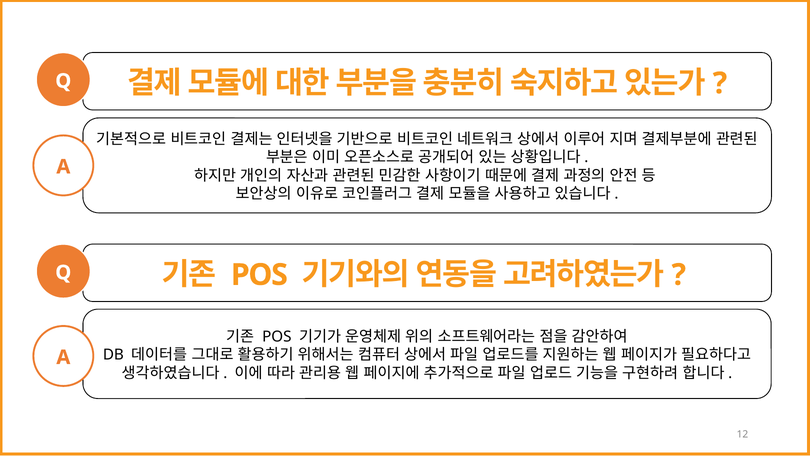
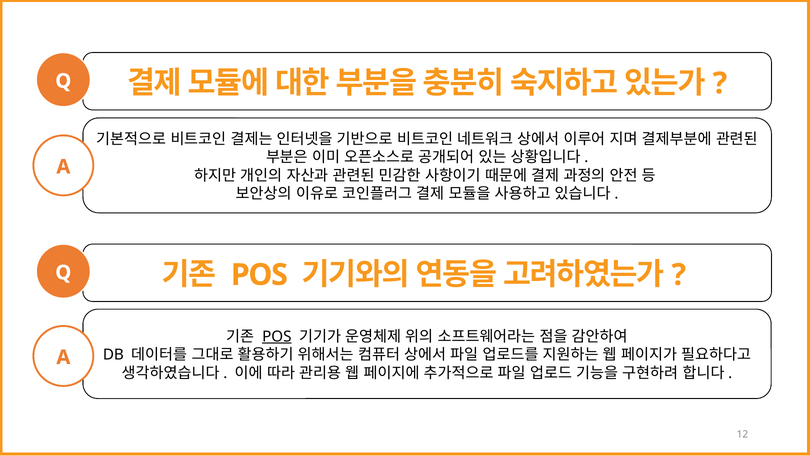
POS at (277, 336) underline: none -> present
